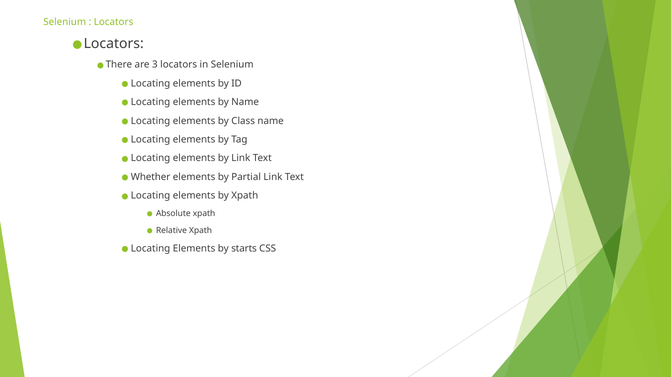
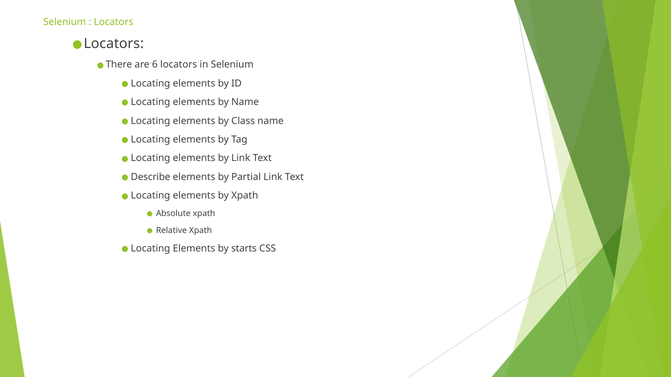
3: 3 -> 6
Whether: Whether -> Describe
